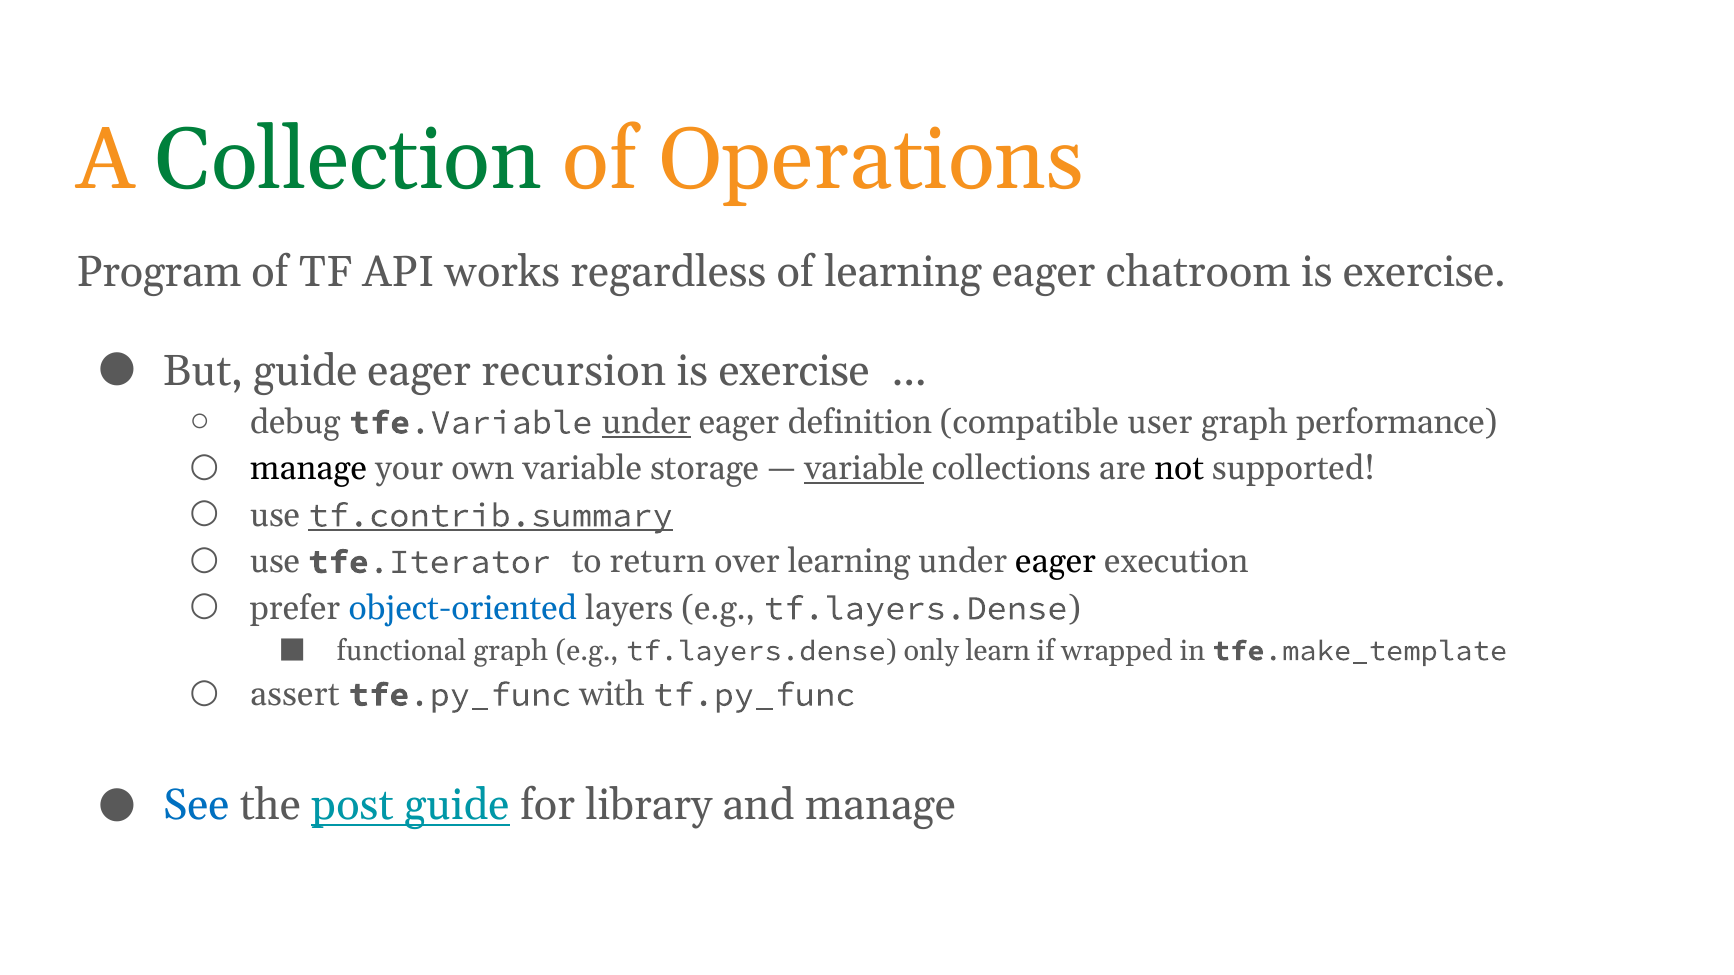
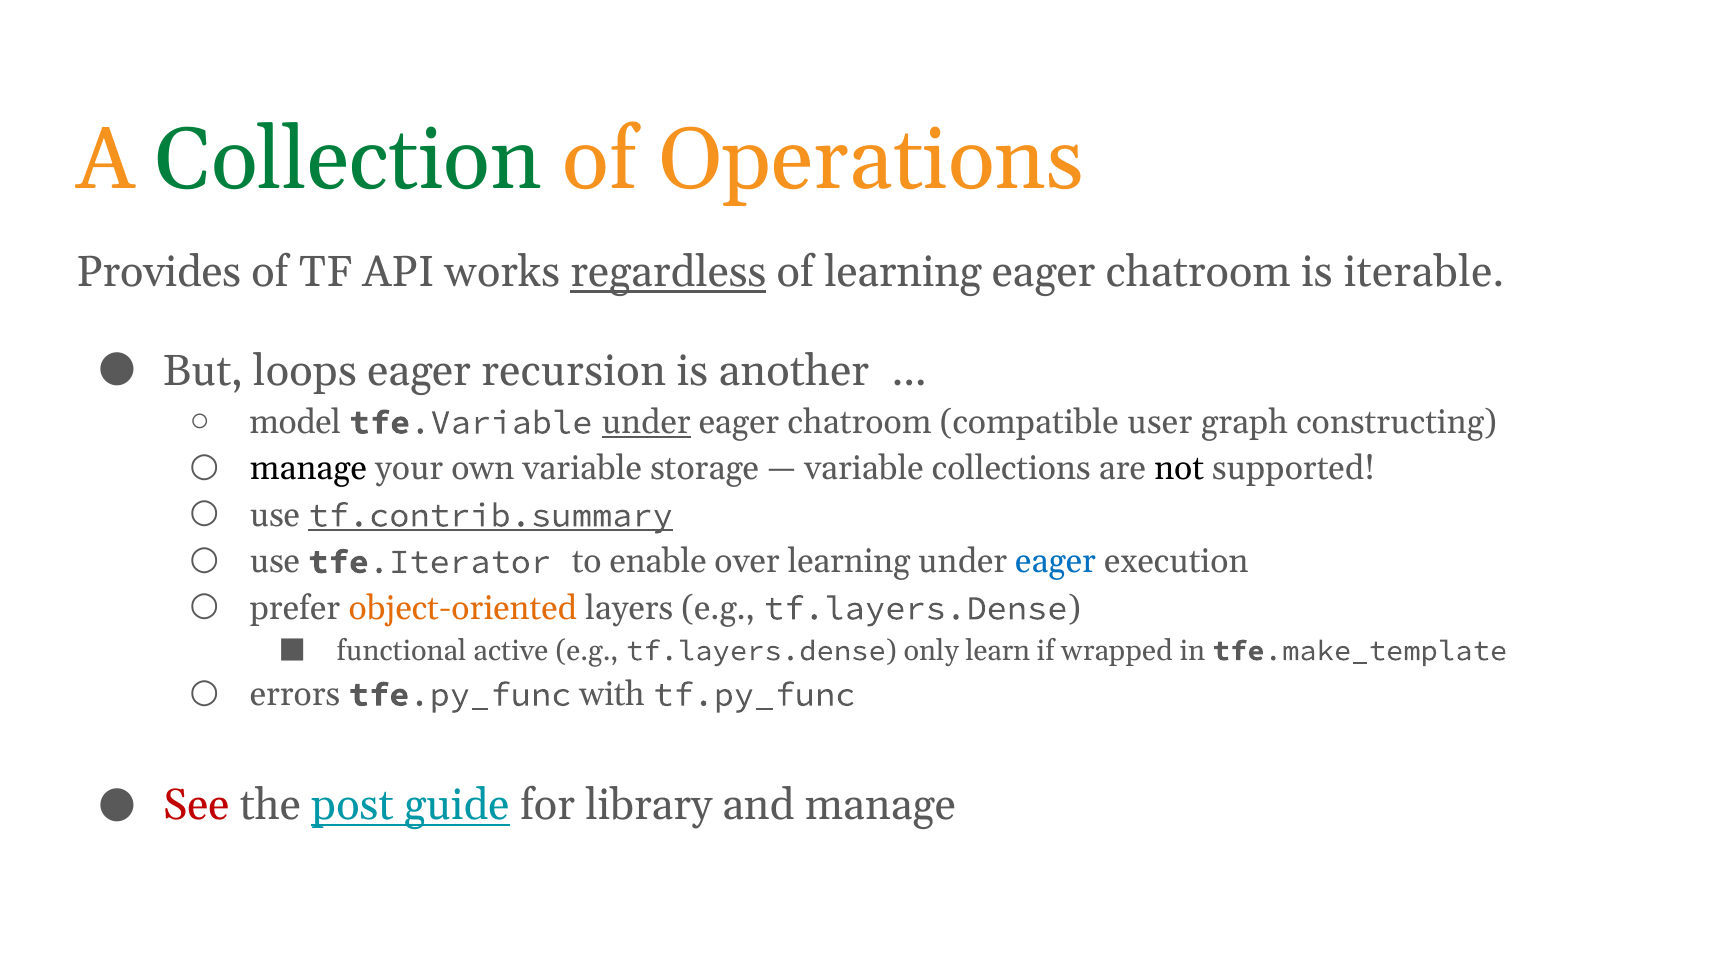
Program: Program -> Provides
regardless underline: none -> present
exercise at (1424, 273): exercise -> iterable
But guide: guide -> loops
exercise at (794, 371): exercise -> another
debug: debug -> model
definition at (860, 423): definition -> chatroom
performance: performance -> constructing
variable at (864, 469) underline: present -> none
return: return -> enable
eager at (1056, 562) colour: black -> blue
object-oriented colour: blue -> orange
functional graph: graph -> active
assert: assert -> errors
See colour: blue -> red
